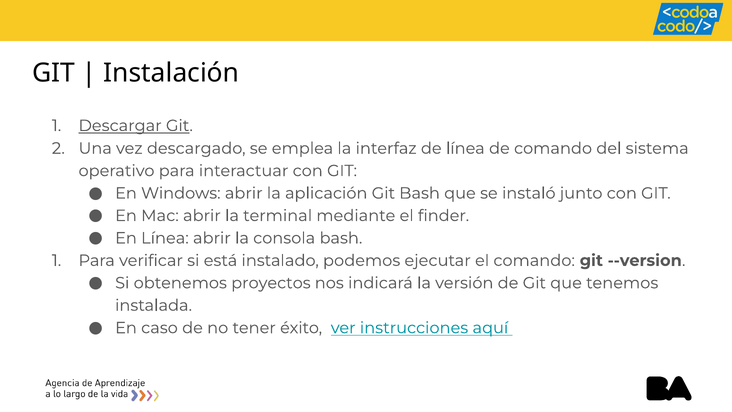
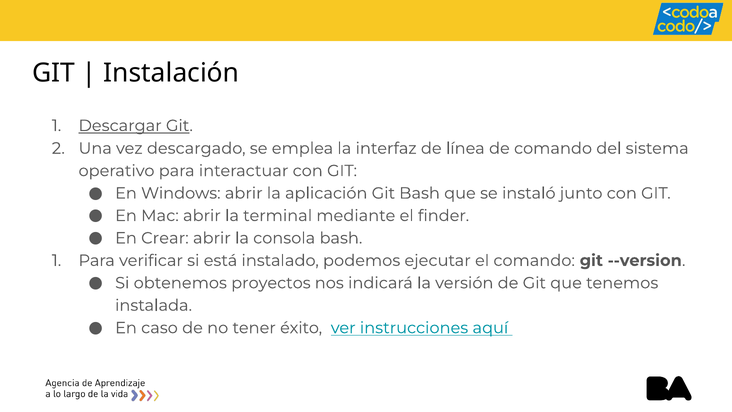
En Línea: Línea -> Crear
